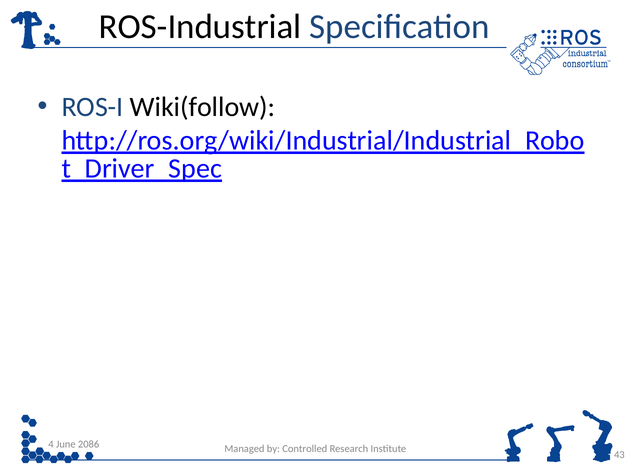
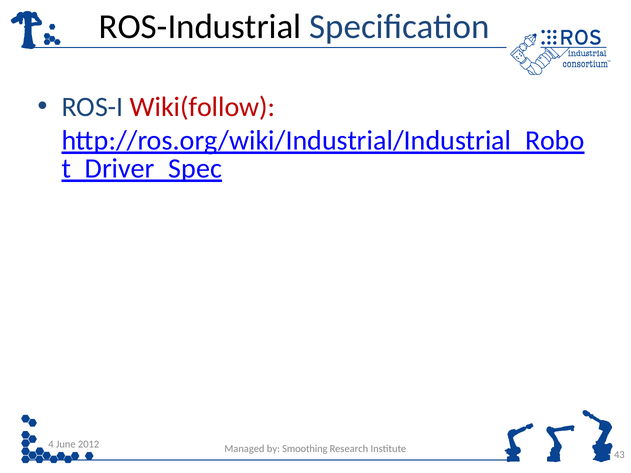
Wiki(follow colour: black -> red
2086: 2086 -> 2012
Controlled: Controlled -> Smoothing
